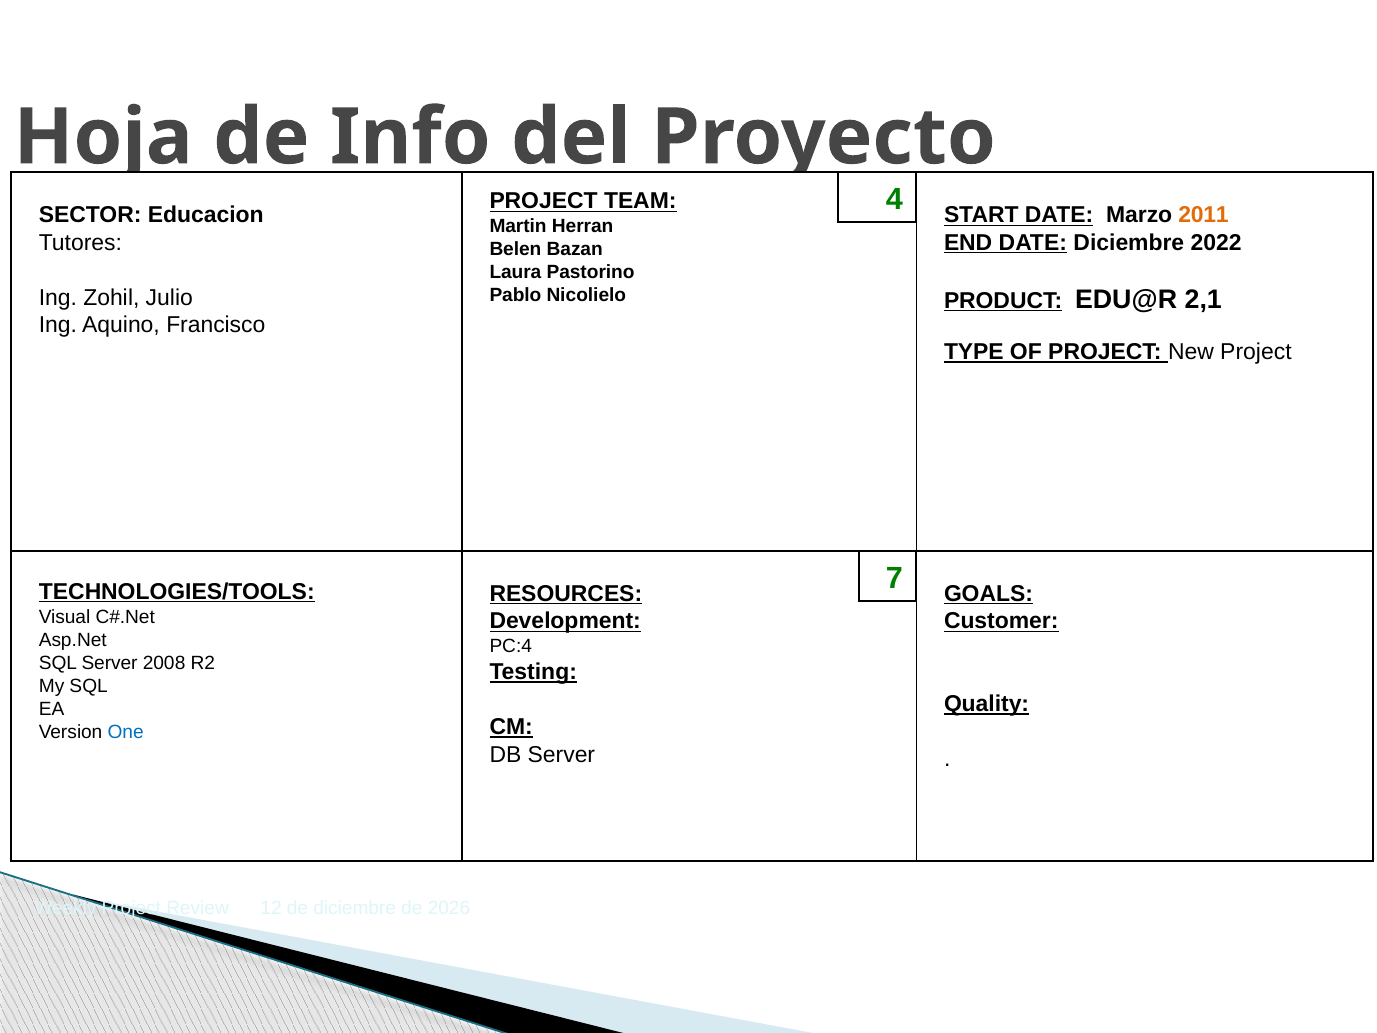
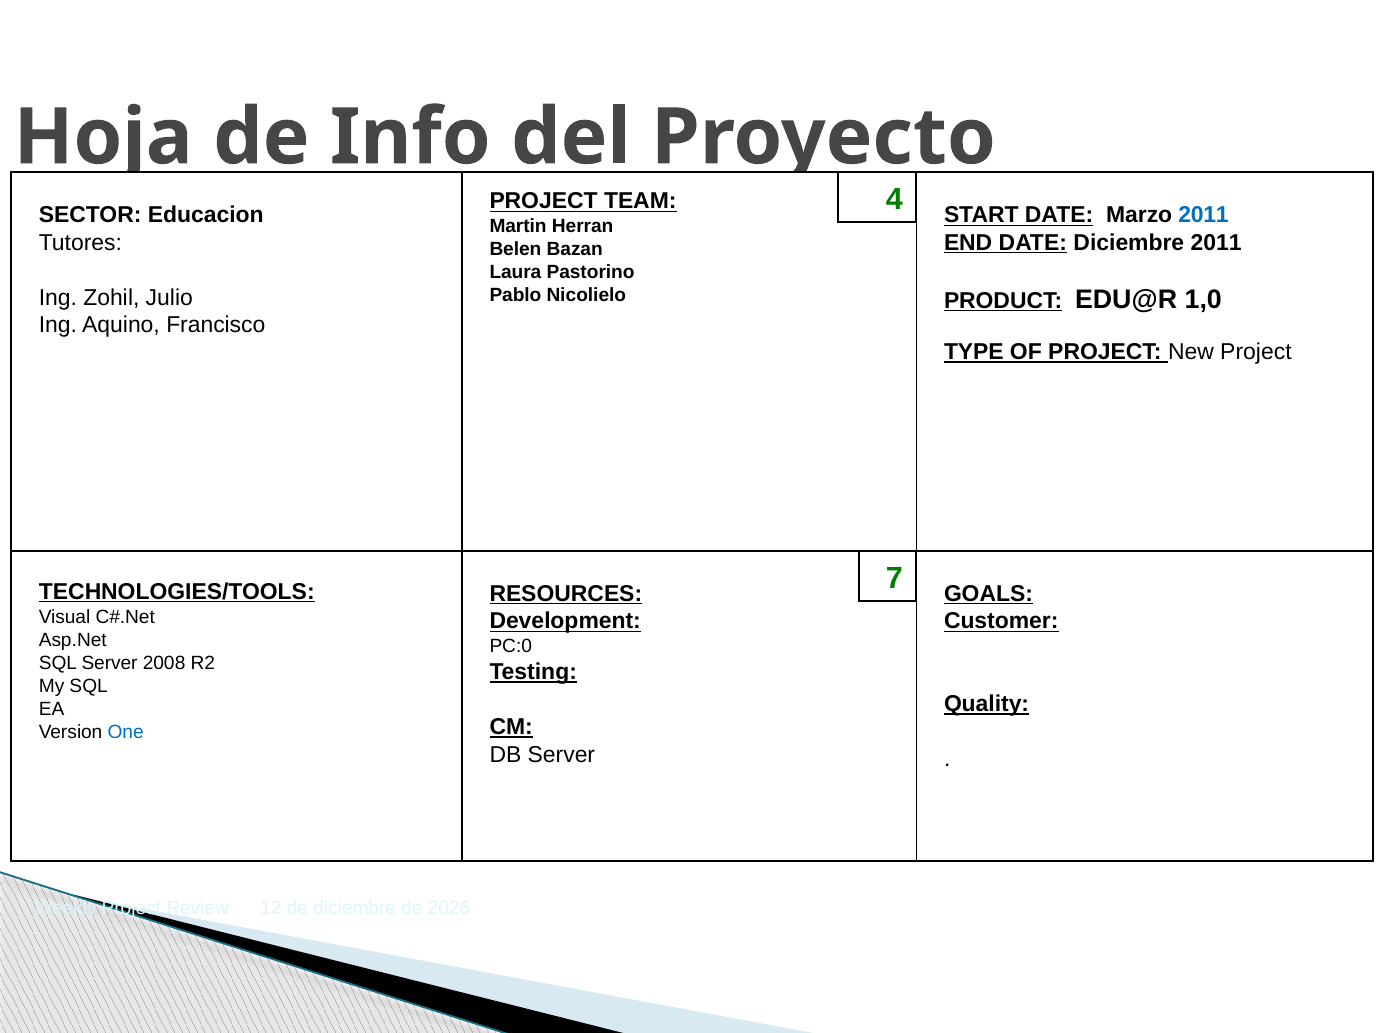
2011 at (1204, 215) colour: orange -> blue
Diciembre 2022: 2022 -> 2011
2,1: 2,1 -> 1,0
PC:4: PC:4 -> PC:0
